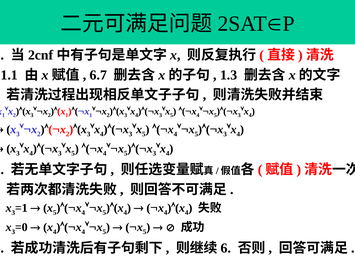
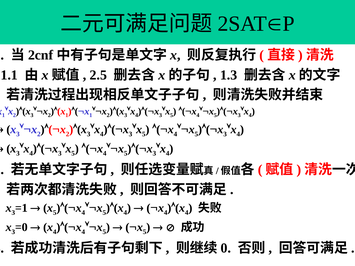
6.7: 6.7 -> 2.5
6: 6 -> 0
